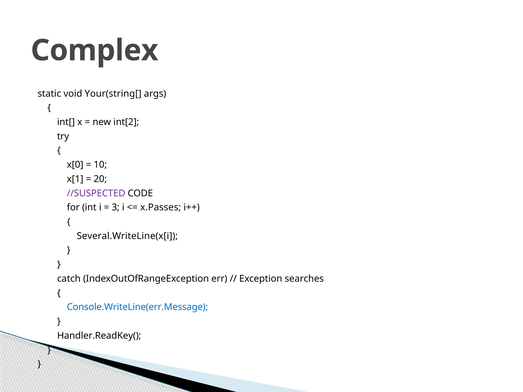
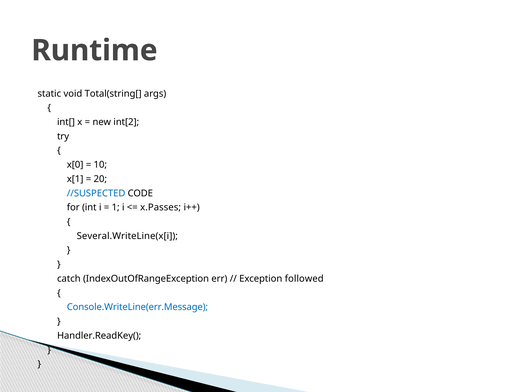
Complex: Complex -> Runtime
Your(string[: Your(string[ -> Total(string[
//SUSPECTED colour: purple -> blue
3: 3 -> 1
searches: searches -> followed
